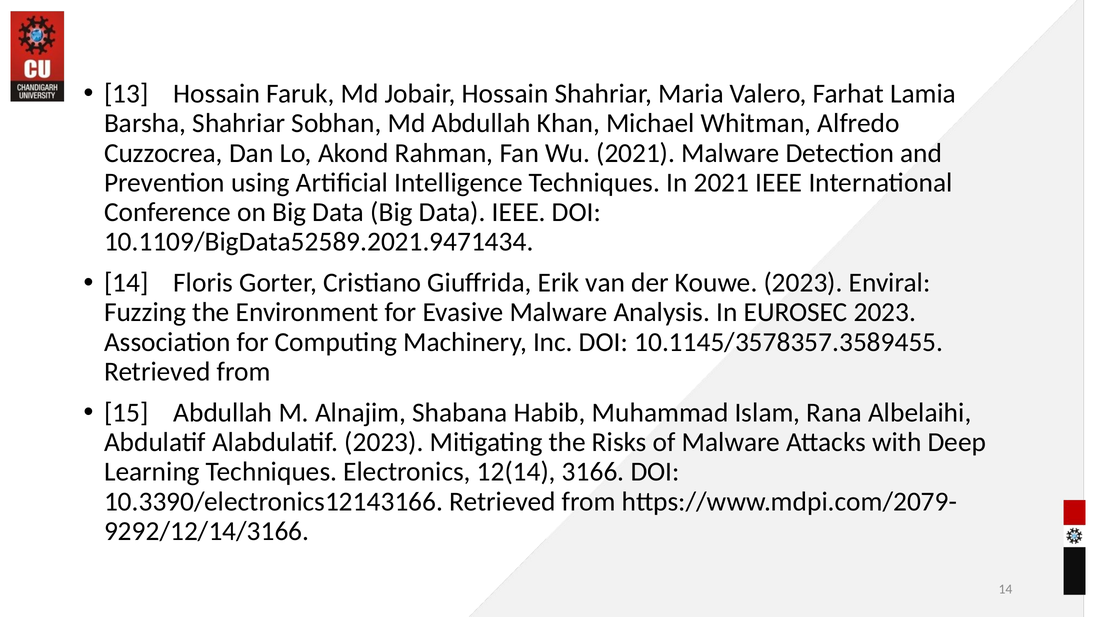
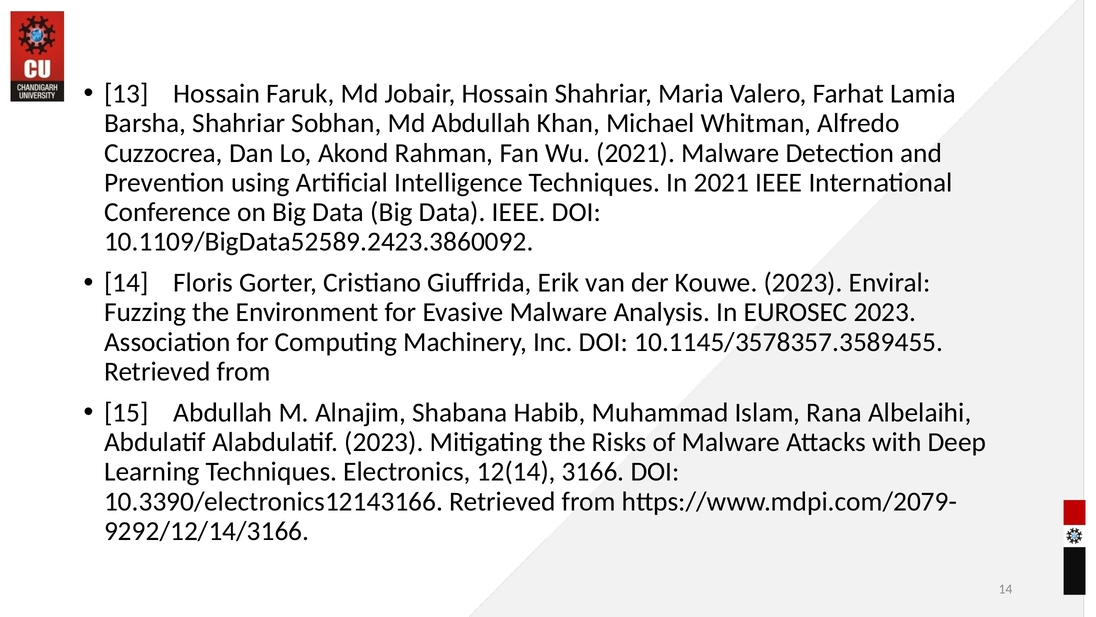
10.1109/BigData52589.2021.9471434: 10.1109/BigData52589.2021.9471434 -> 10.1109/BigData52589.2423.3860092
